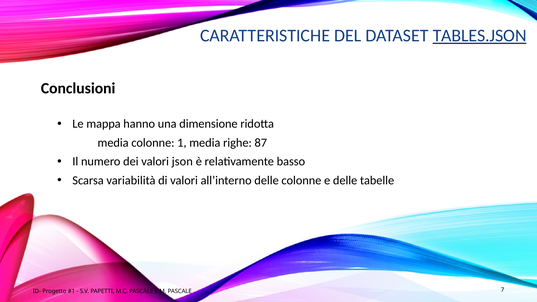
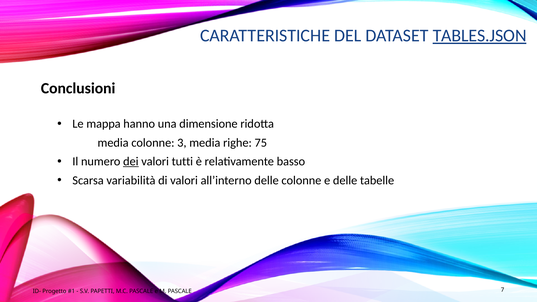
1: 1 -> 3
87: 87 -> 75
dei underline: none -> present
json: json -> tutti
